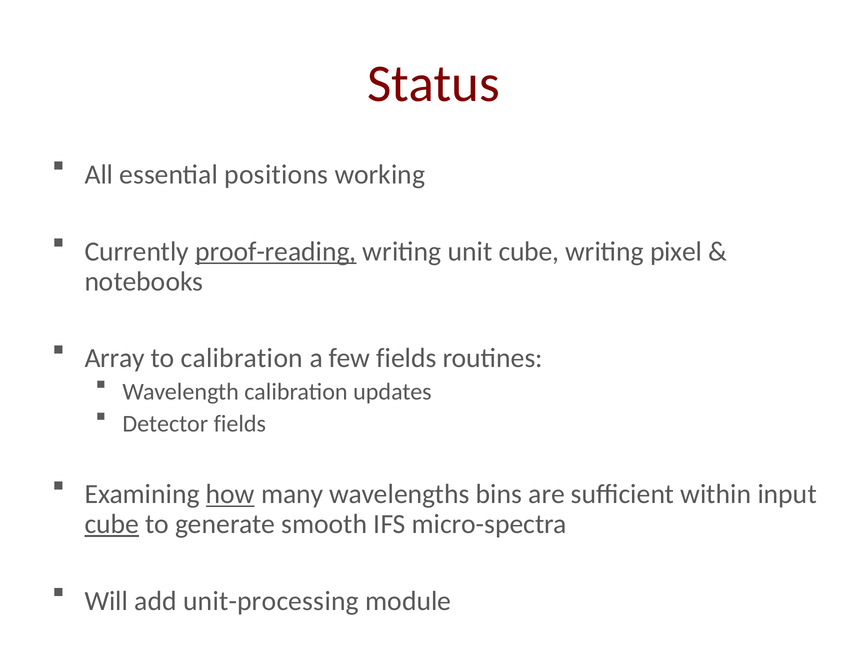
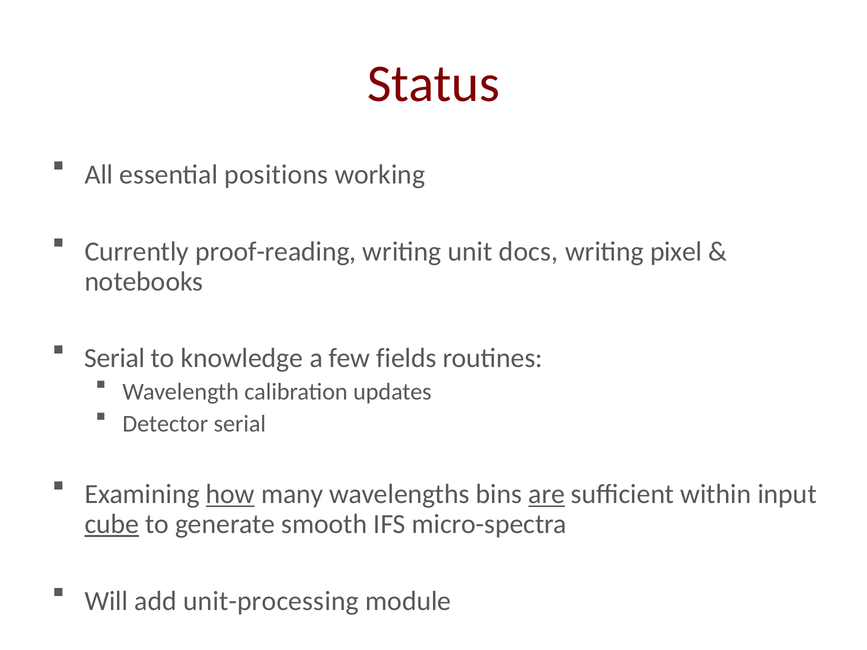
proof-reading underline: present -> none
unit cube: cube -> docs
Array at (115, 358): Array -> Serial
to calibration: calibration -> knowledge
Detector fields: fields -> serial
are underline: none -> present
